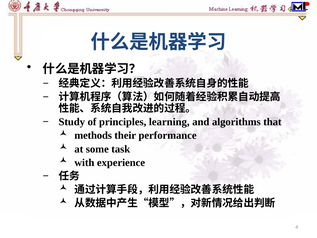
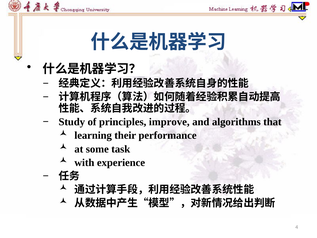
learning: learning -> improve
methods: methods -> learning
